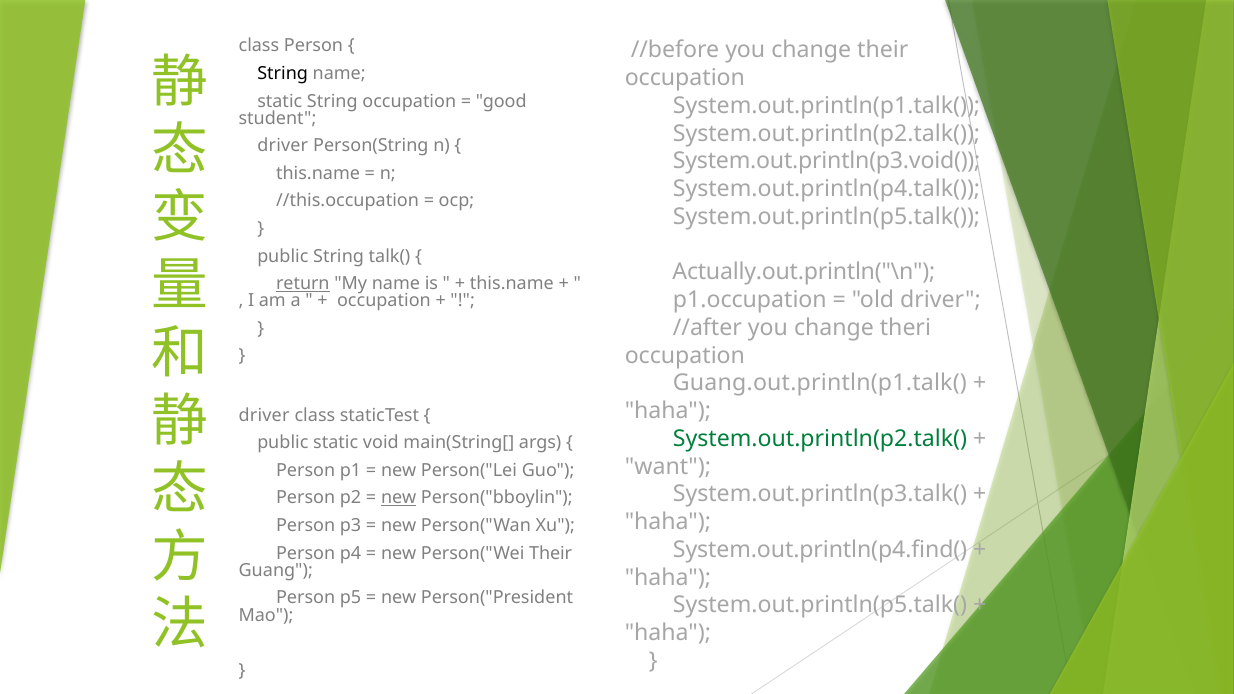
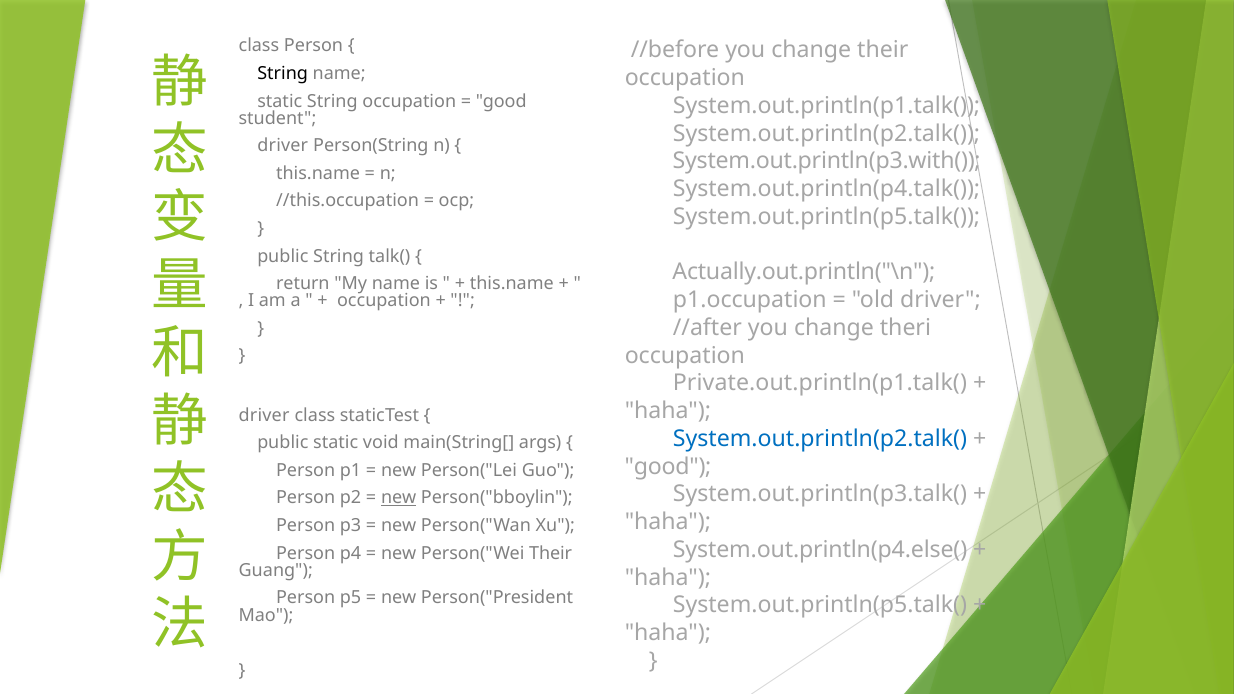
System.out.println(p3.void(: System.out.println(p3.void( -> System.out.println(p3.with(
return underline: present -> none
Guang.out.println(p1.talk(: Guang.out.println(p1.talk( -> Private.out.println(p1.talk(
System.out.println(p2.talk( at (820, 439) colour: green -> blue
want at (668, 467): want -> good
System.out.println(p4.find(: System.out.println(p4.find( -> System.out.println(p4.else(
